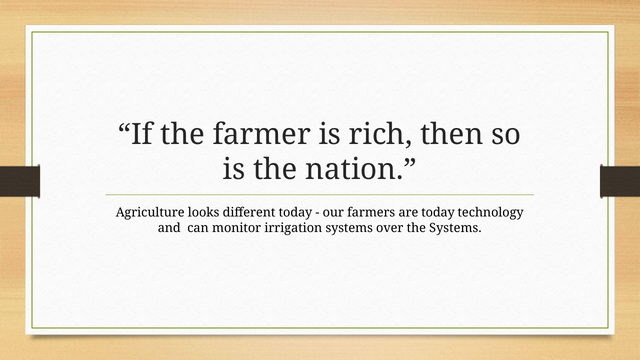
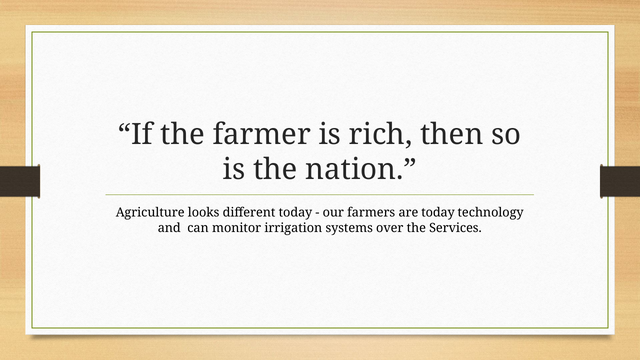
the Systems: Systems -> Services
